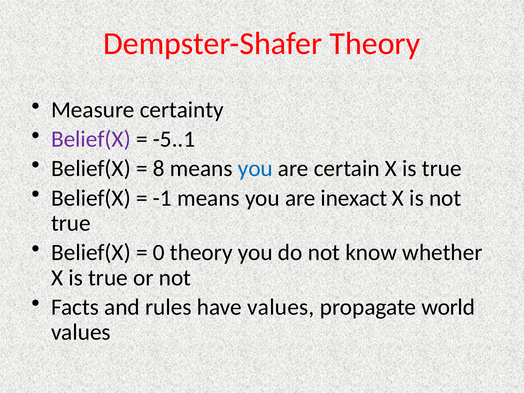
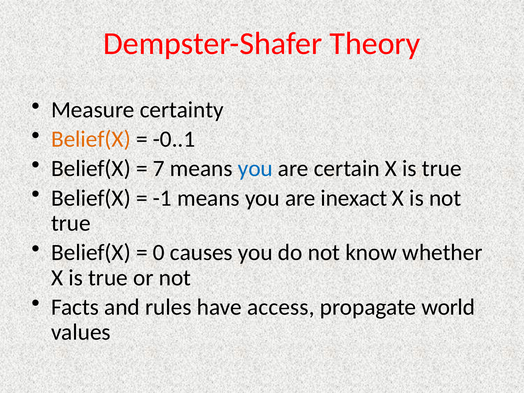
Belief(X at (91, 139) colour: purple -> orange
-5..1: -5..1 -> -0..1
8: 8 -> 7
0 theory: theory -> causes
have values: values -> access
